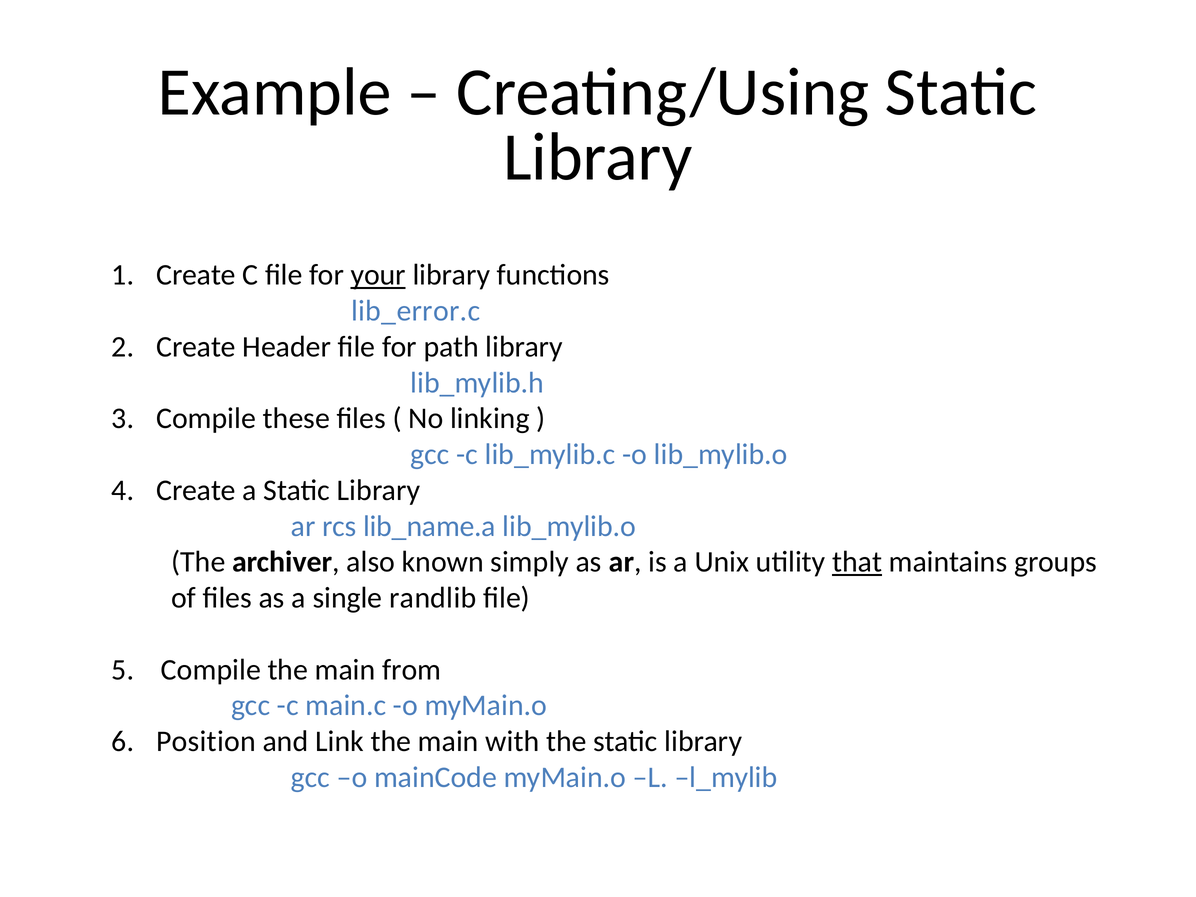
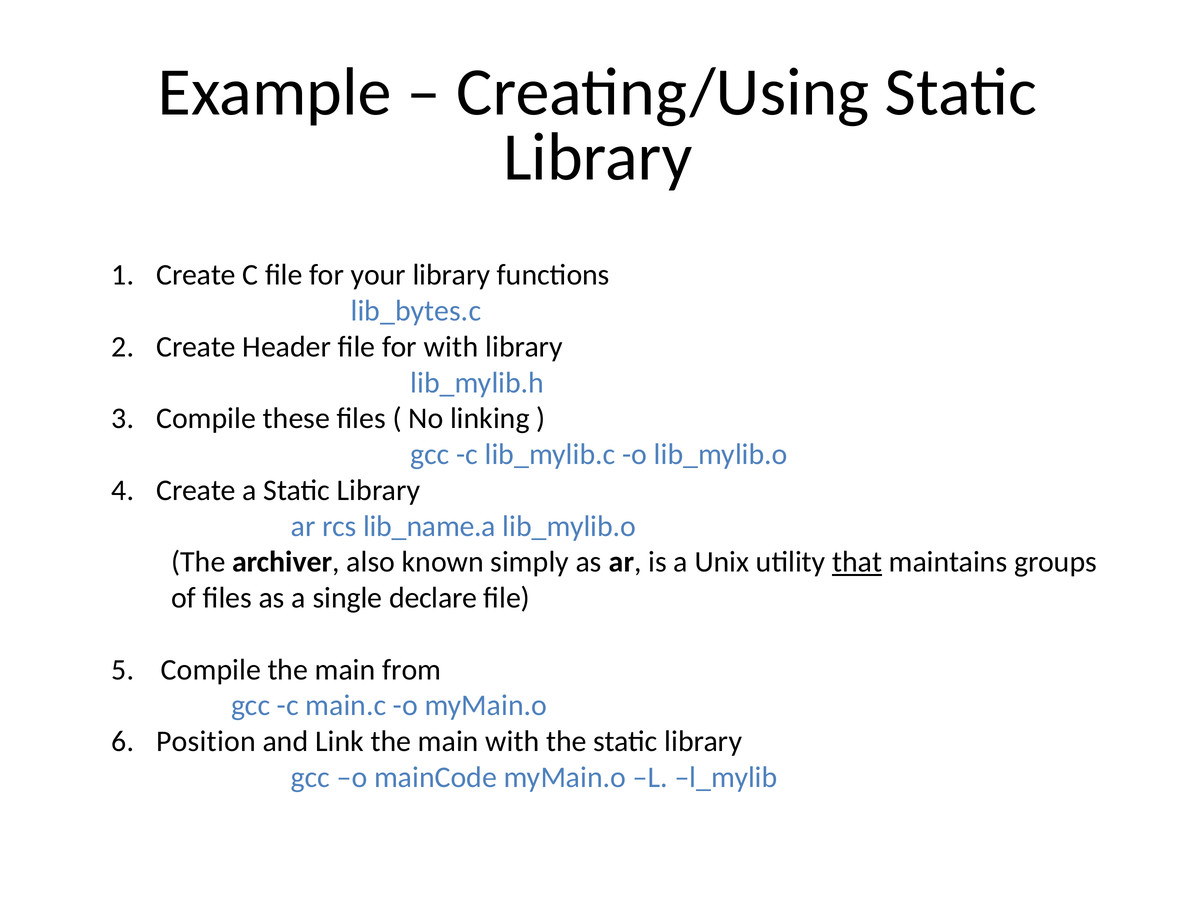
your underline: present -> none
lib_error.c: lib_error.c -> lib_bytes.c
for path: path -> with
randlib: randlib -> declare
